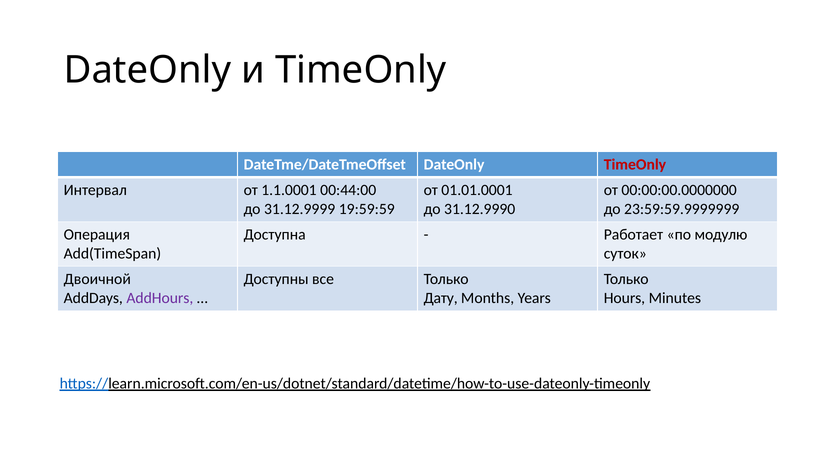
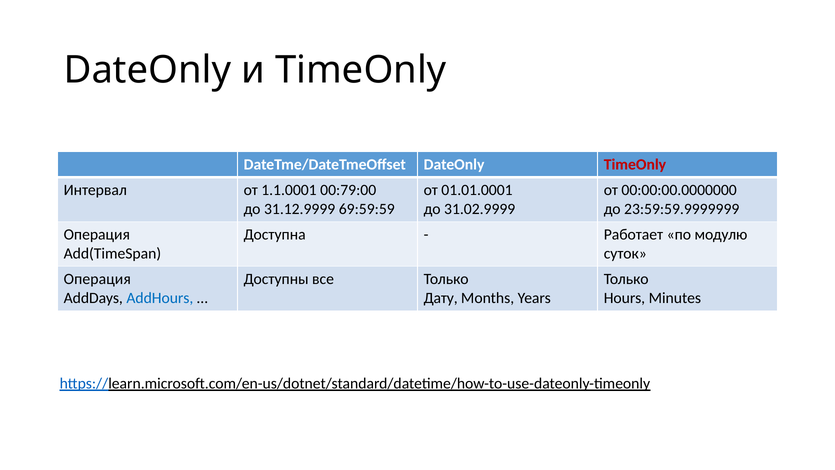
00:44:00: 00:44:00 -> 00:79:00
19:59:59: 19:59:59 -> 69:59:59
31.12.9990: 31.12.9990 -> 31.02.9999
Двоичной at (97, 279): Двоичной -> Операция
AddHours colour: purple -> blue
